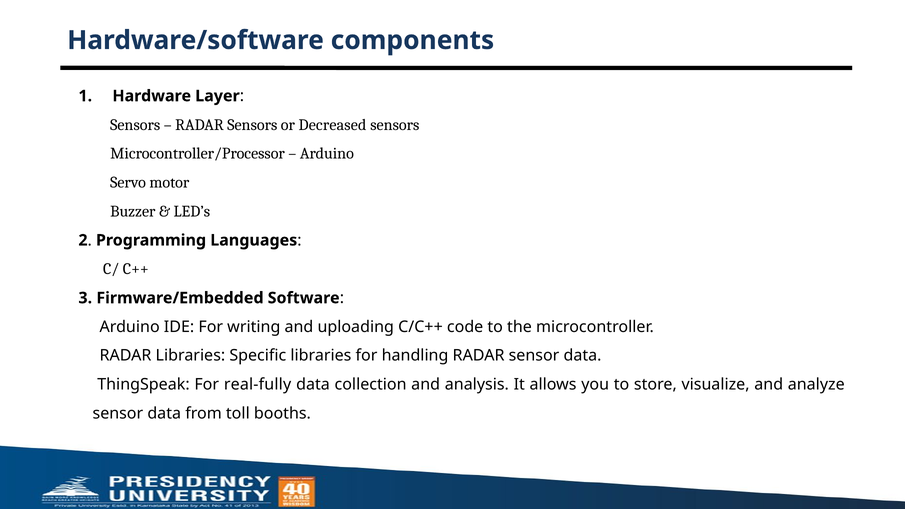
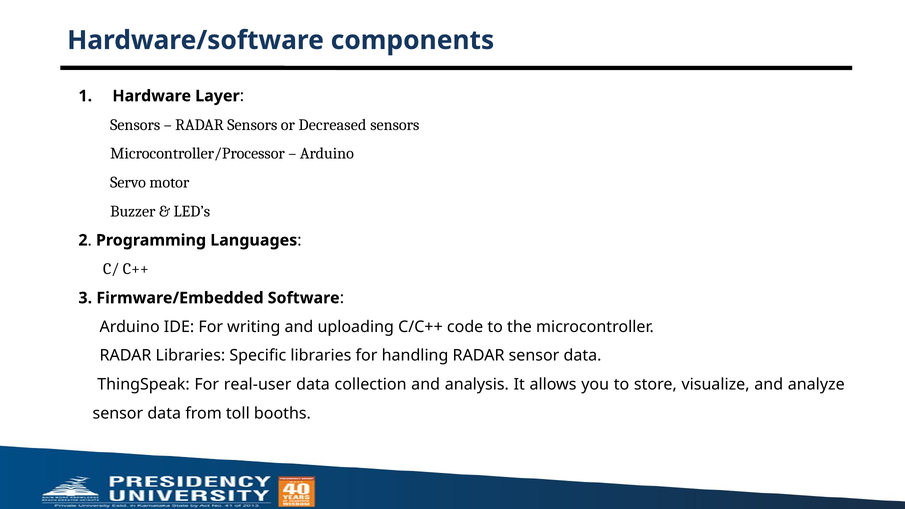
real-fully: real-fully -> real-user
